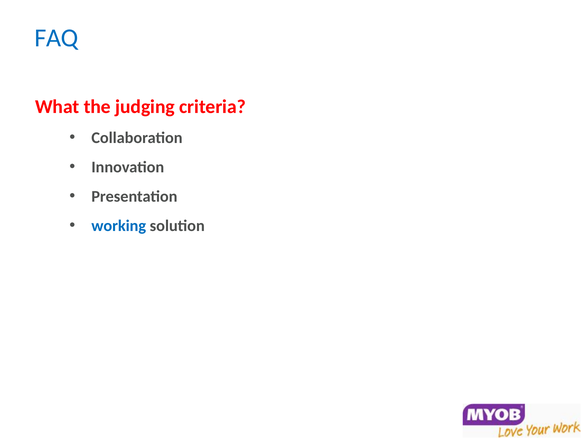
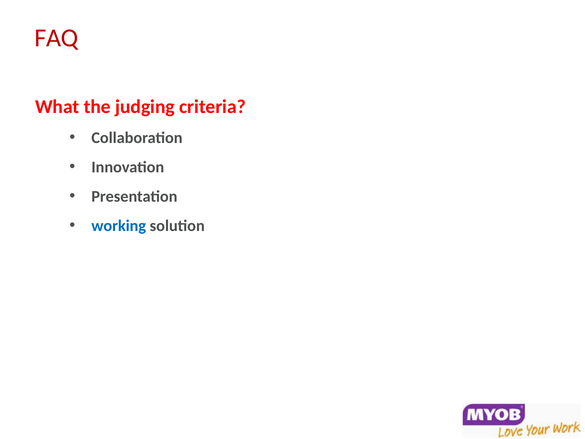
FAQ colour: blue -> red
